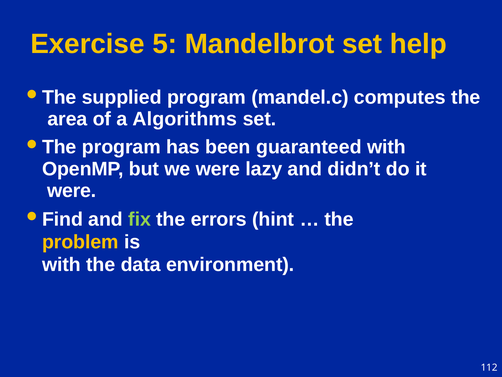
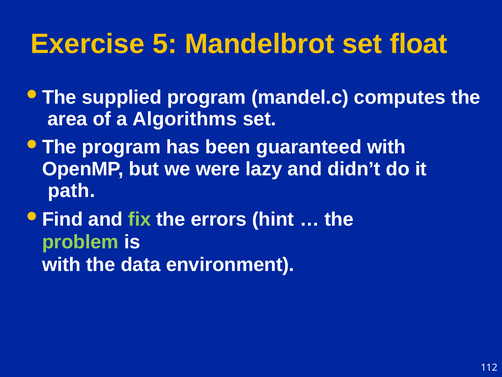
help: help -> float
were at (72, 190): were -> path
problem colour: yellow -> light green
